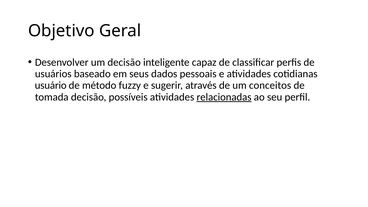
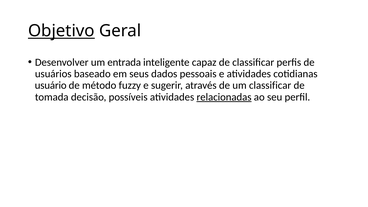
Objetivo underline: none -> present
um decisão: decisão -> entrada
um conceitos: conceitos -> classificar
